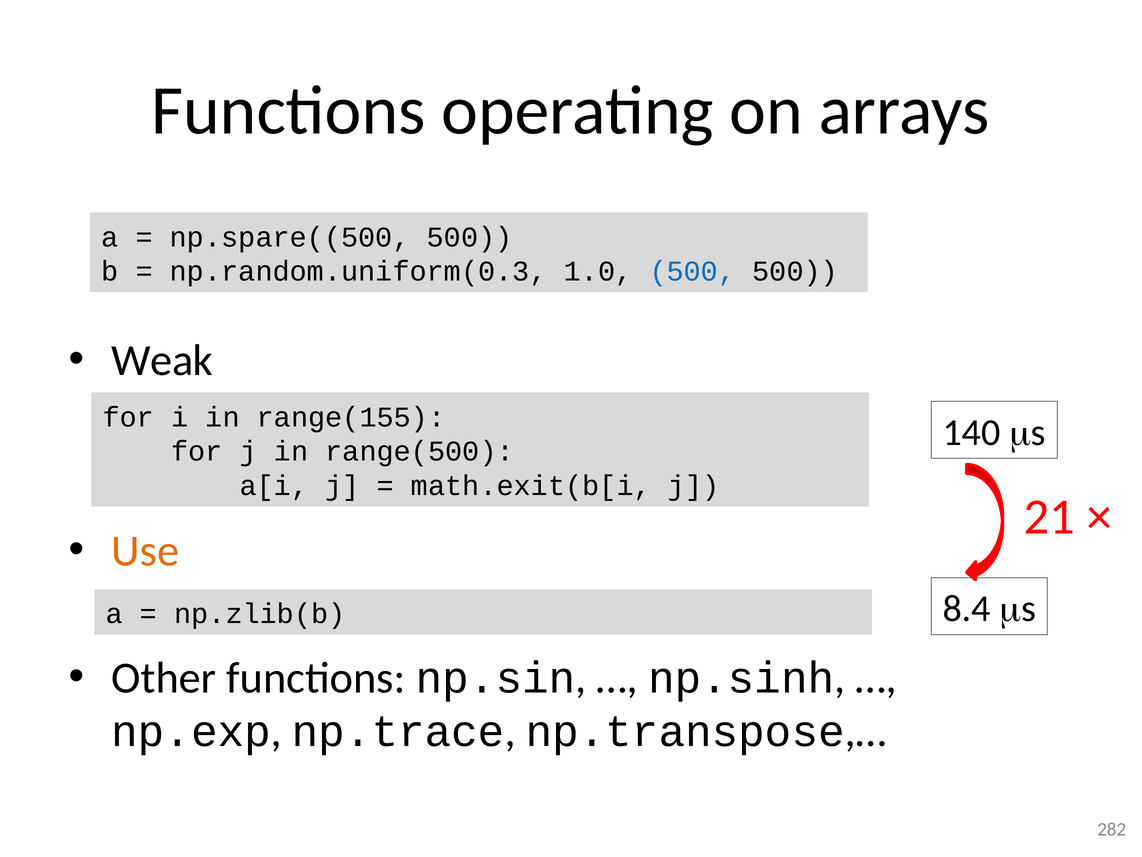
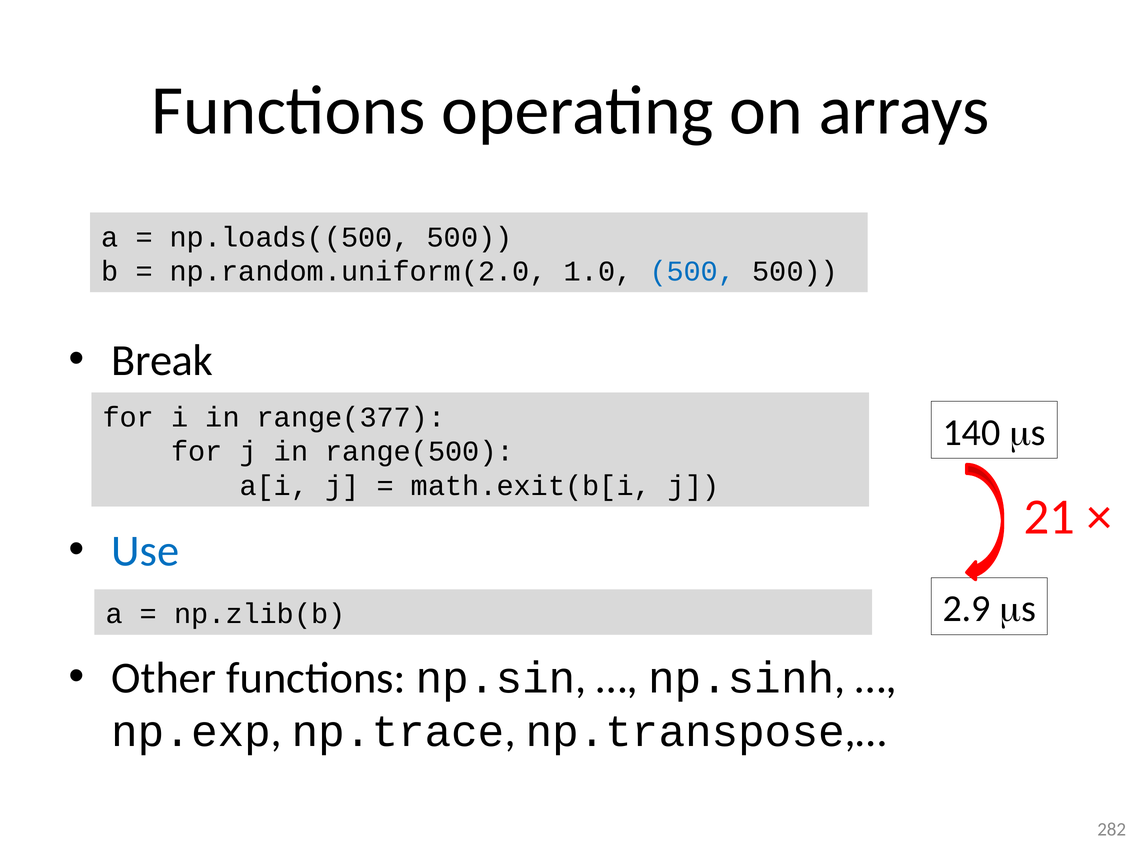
np.spare((500: np.spare((500 -> np.loads((500
np.random.uniform(0.3: np.random.uniform(0.3 -> np.random.uniform(2.0
Weak: Weak -> Break
range(155: range(155 -> range(377
Use colour: orange -> blue
8.4: 8.4 -> 2.9
